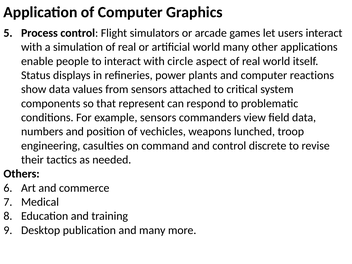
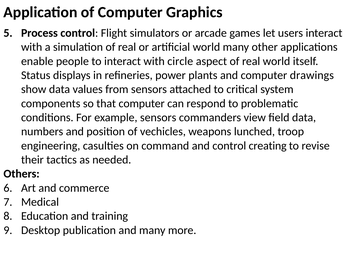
reactions: reactions -> drawings
that represent: represent -> computer
discrete: discrete -> creating
